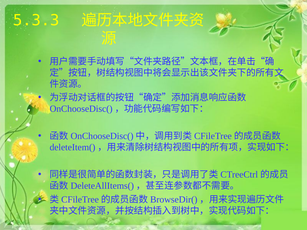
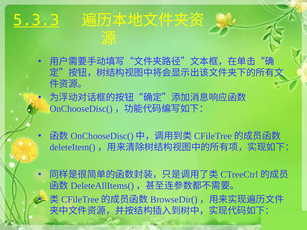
5.3.3 underline: none -> present
